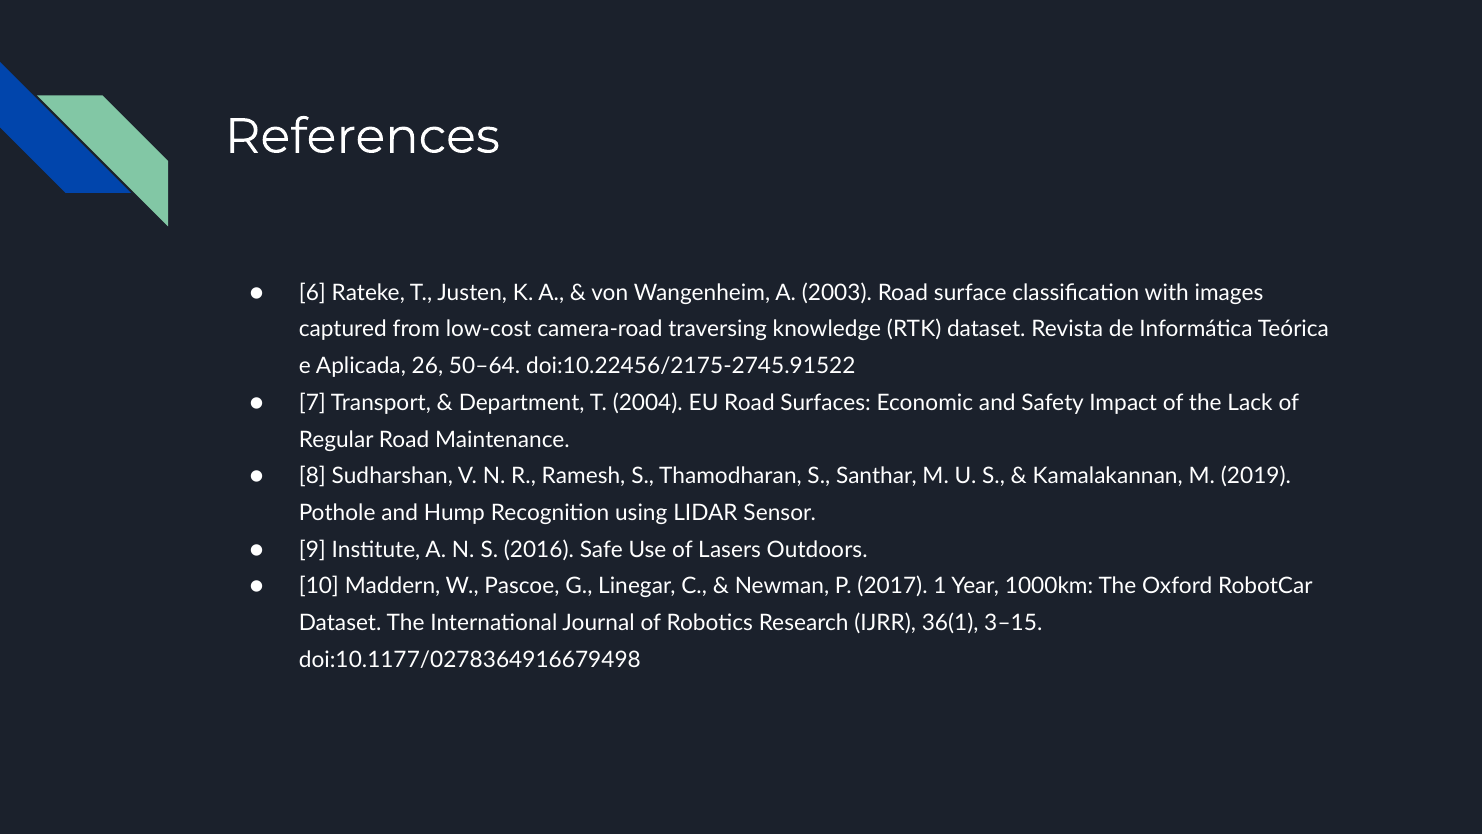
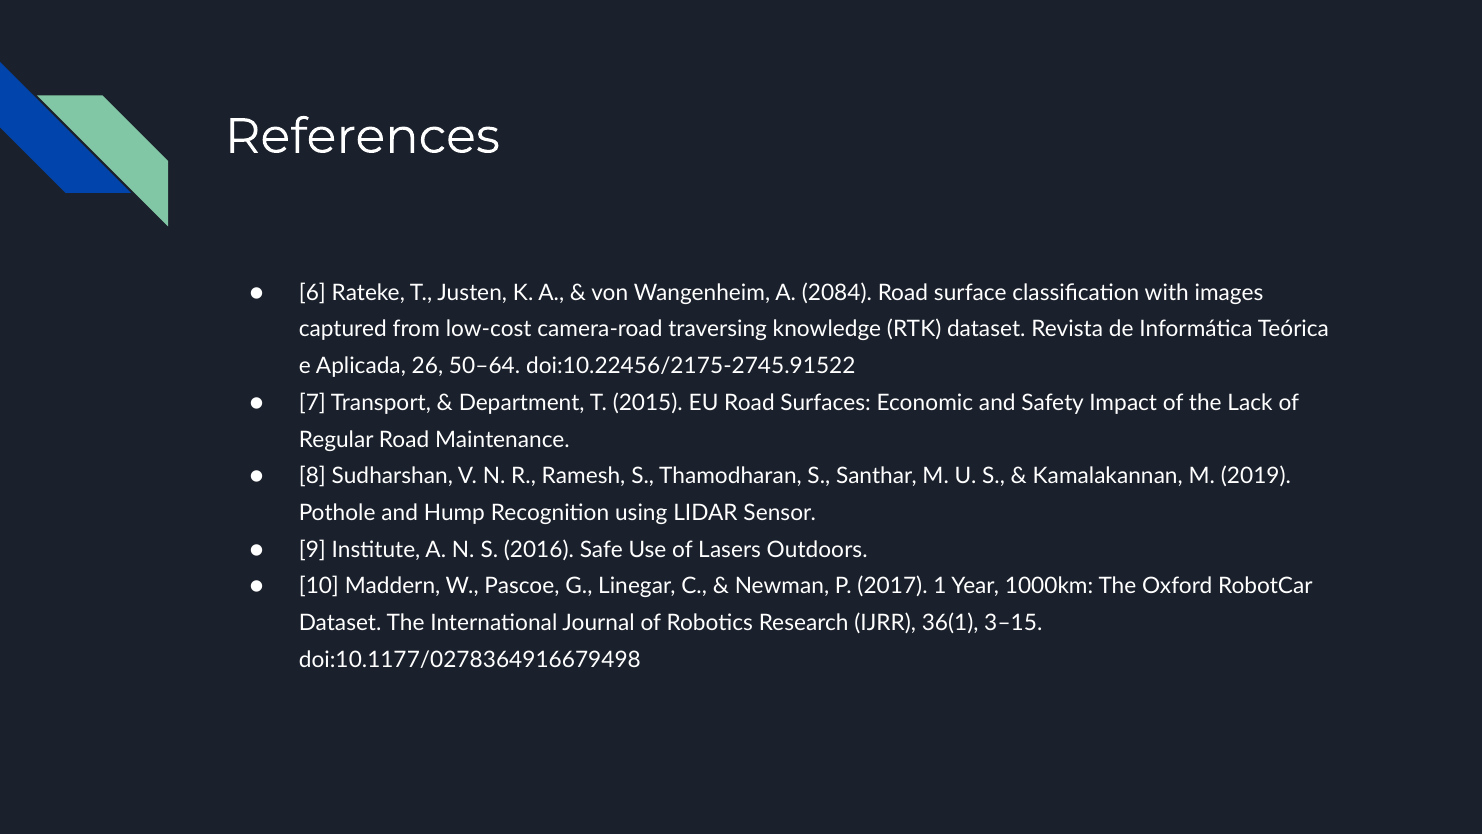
2003: 2003 -> 2084
2004: 2004 -> 2015
